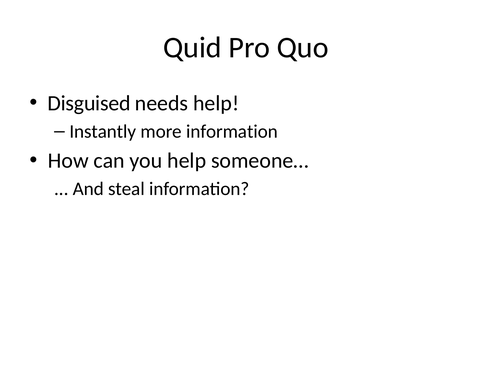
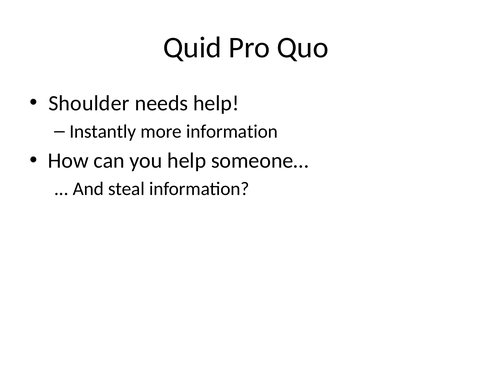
Disguised: Disguised -> Shoulder
